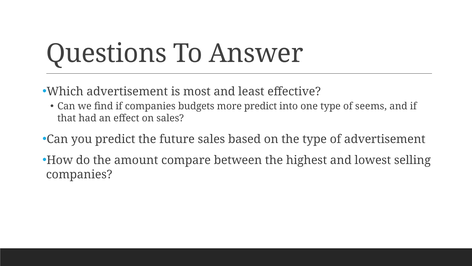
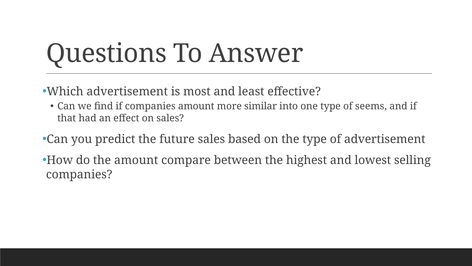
companies budgets: budgets -> amount
more predict: predict -> similar
